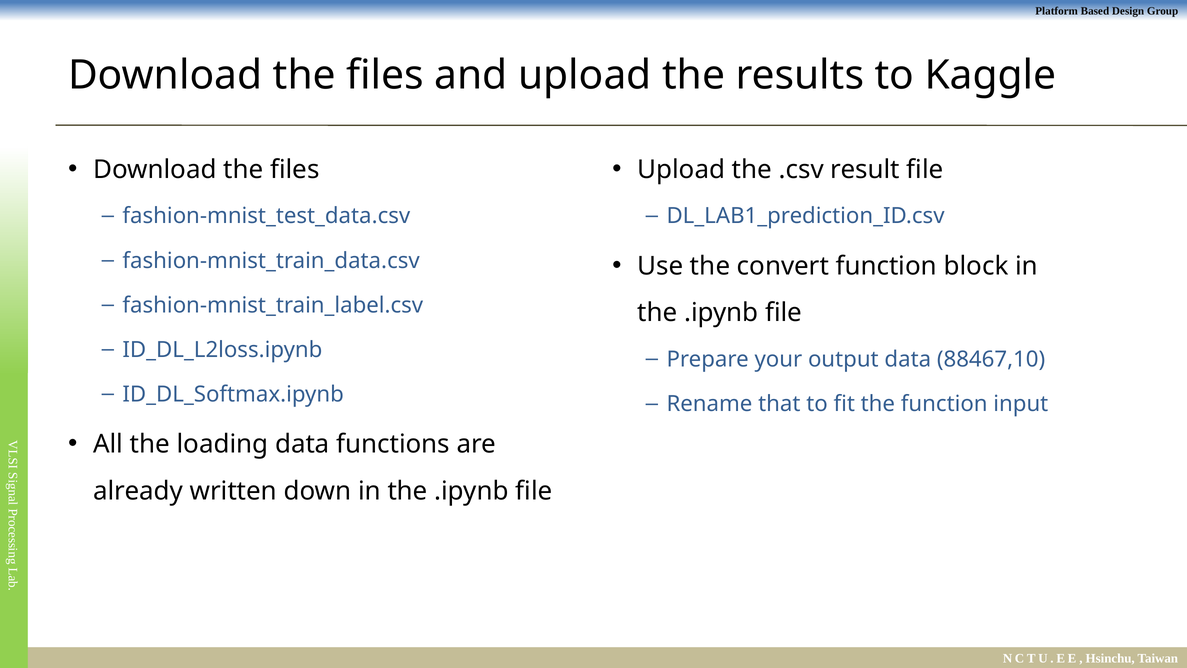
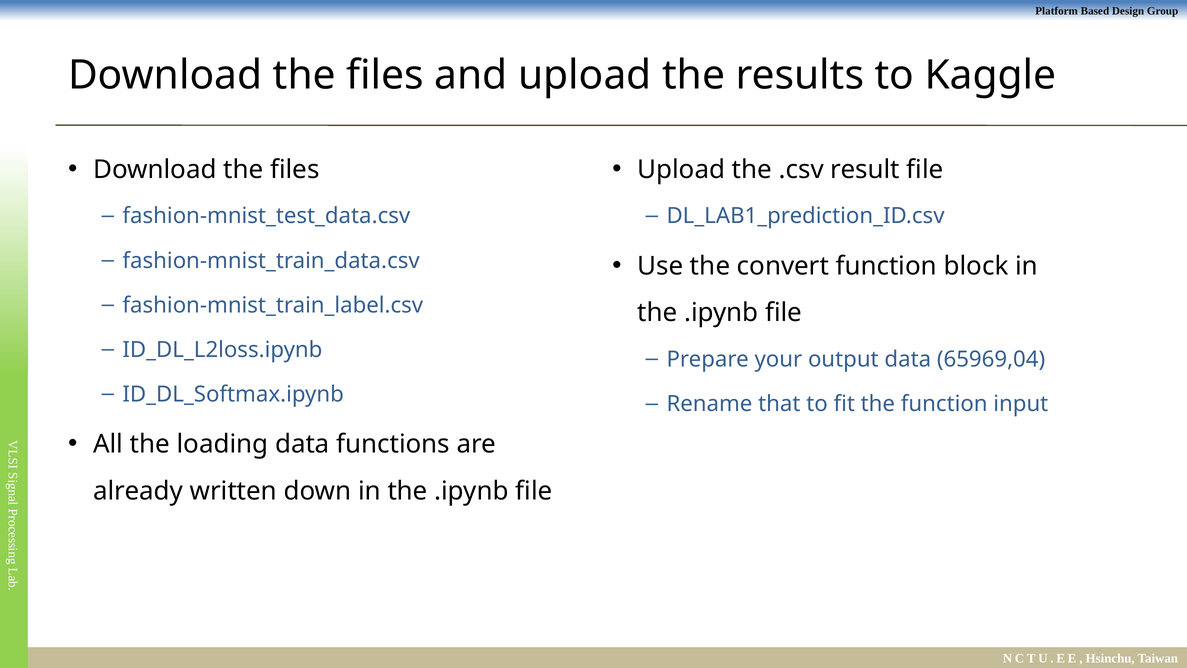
88467,10: 88467,10 -> 65969,04
